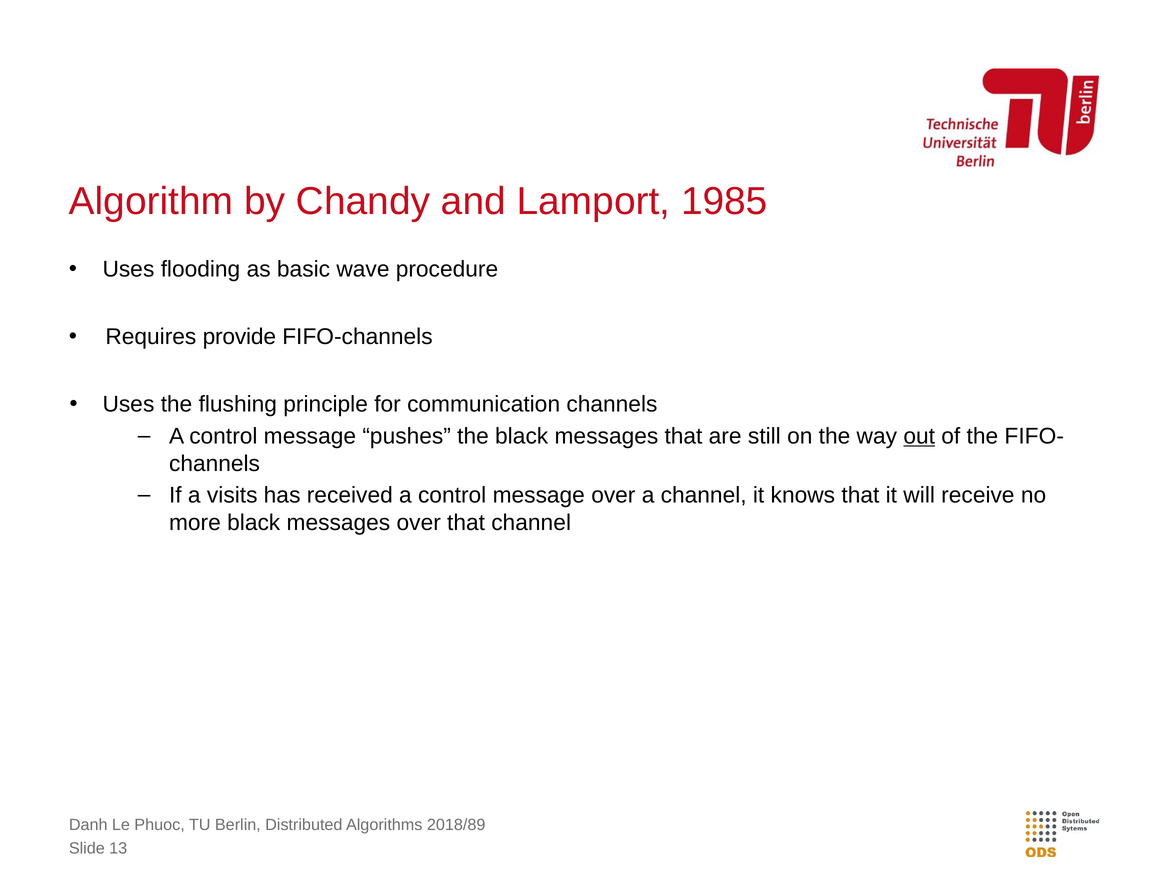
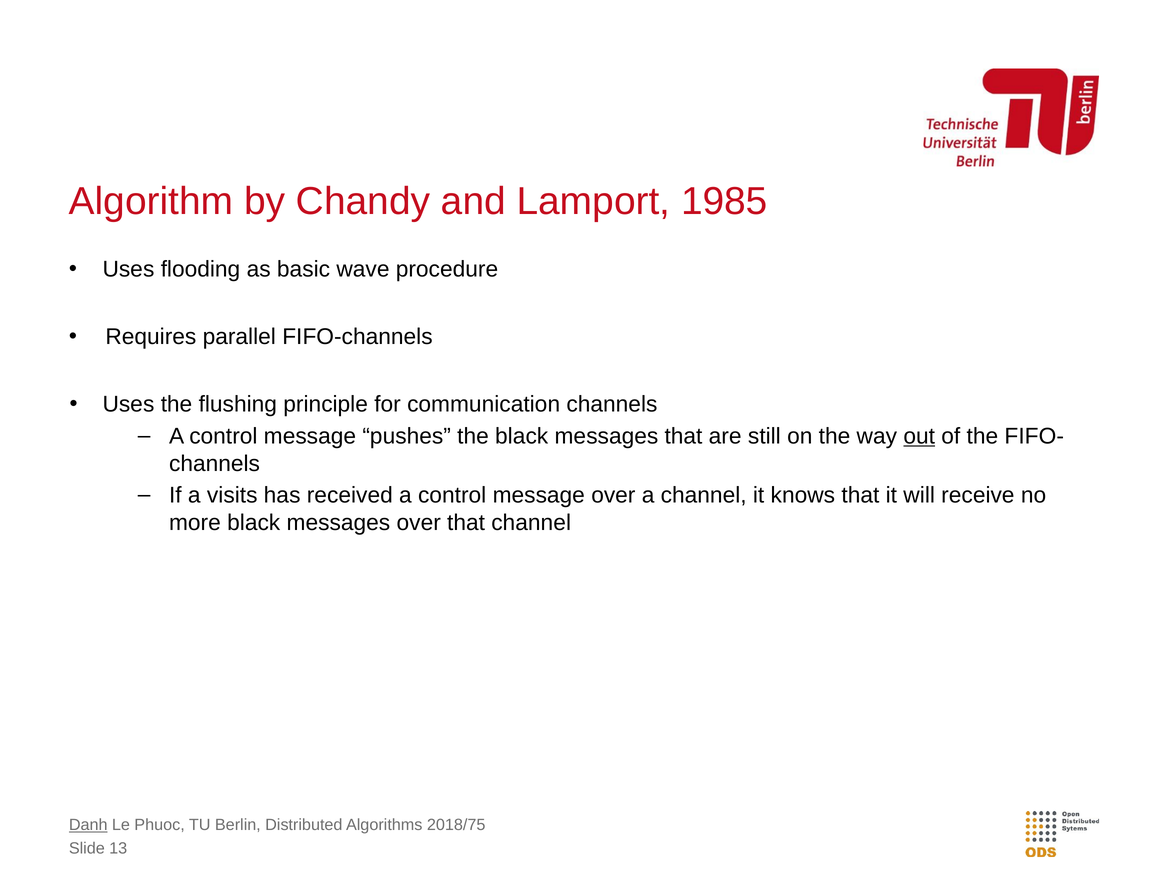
provide: provide -> parallel
Danh underline: none -> present
2018/89: 2018/89 -> 2018/75
